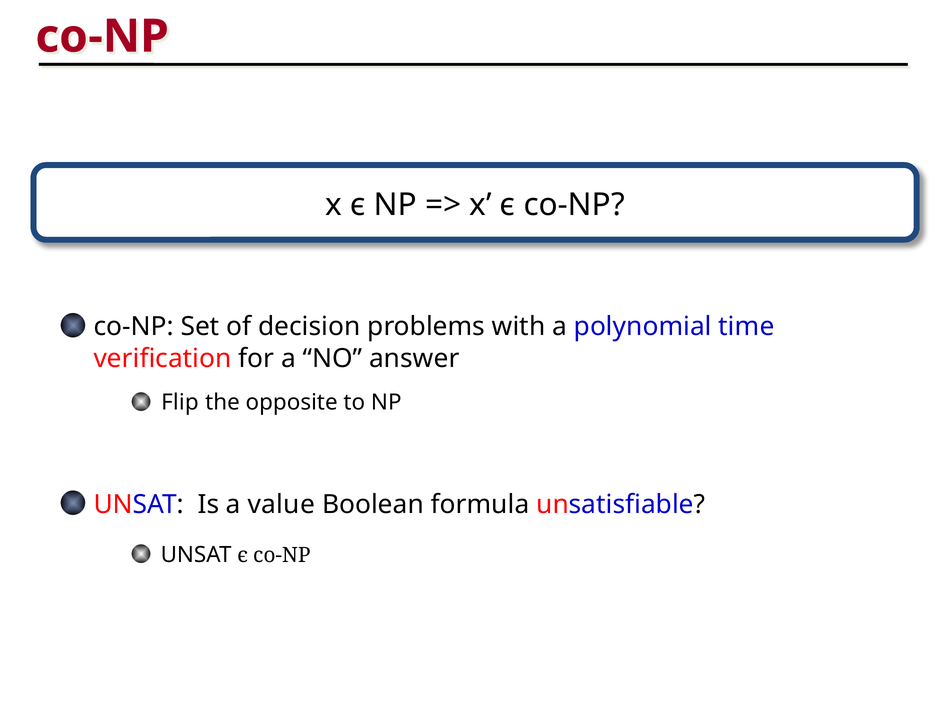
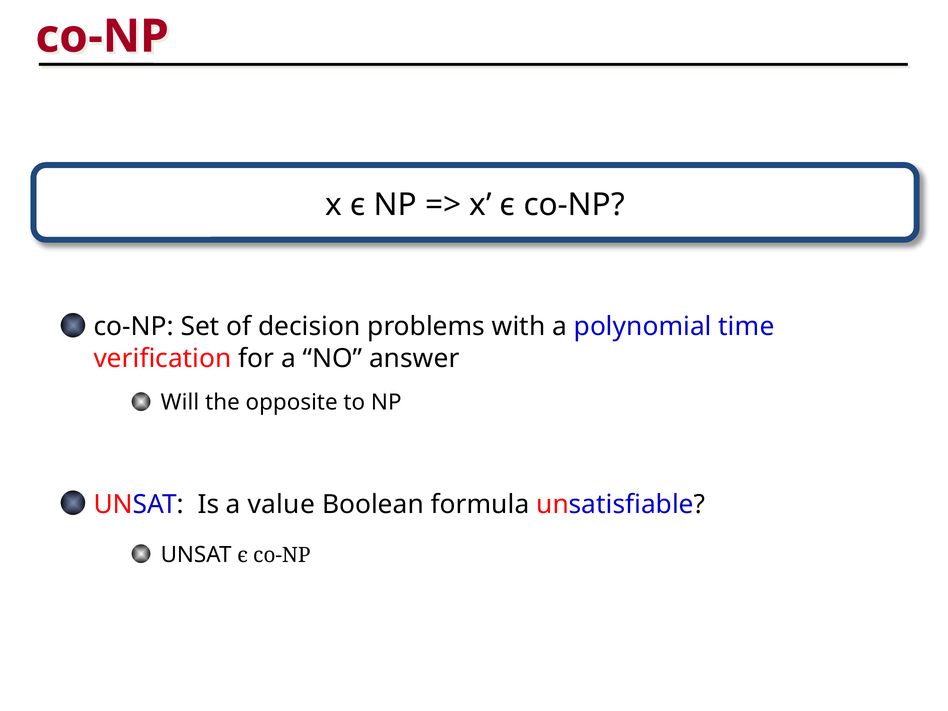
Flip: Flip -> Will
